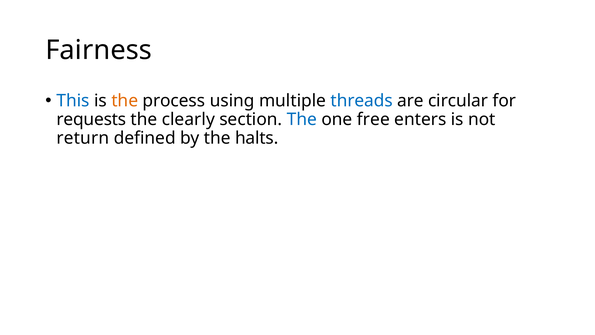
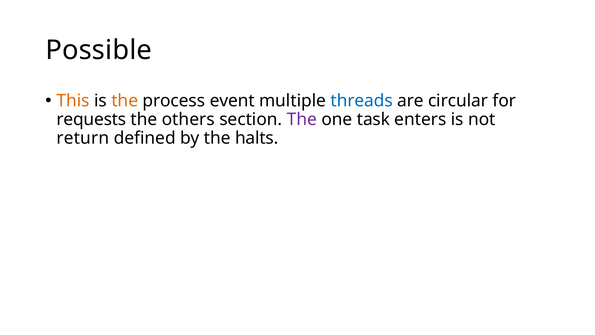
Fairness: Fairness -> Possible
This colour: blue -> orange
using: using -> event
clearly: clearly -> others
The at (302, 119) colour: blue -> purple
free: free -> task
